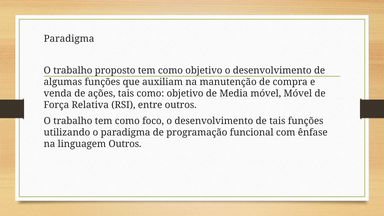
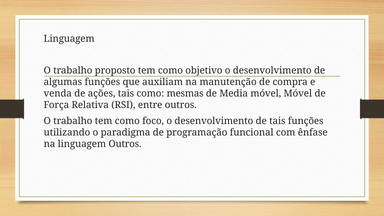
Paradigma at (69, 39): Paradigma -> Linguagem
tais como objetivo: objetivo -> mesmas
